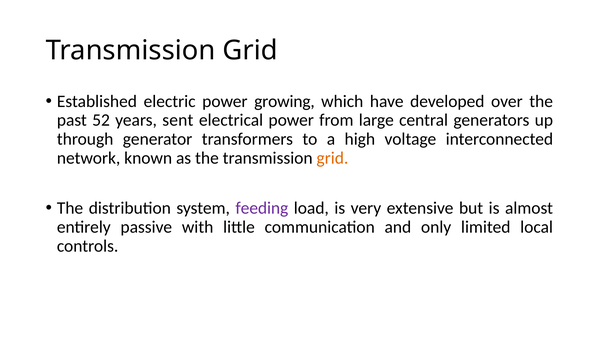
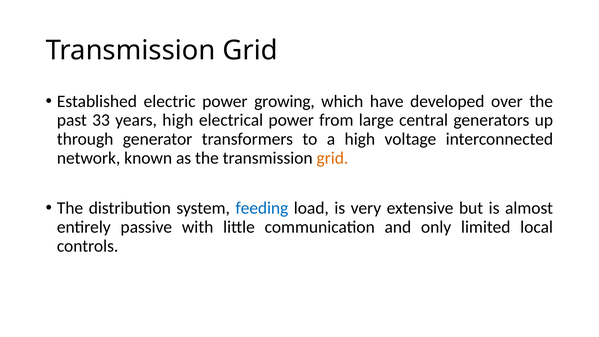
52: 52 -> 33
years sent: sent -> high
feeding colour: purple -> blue
